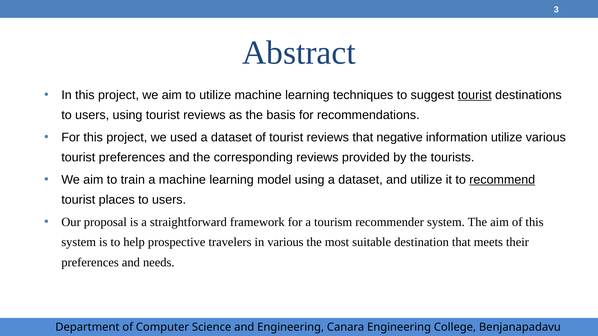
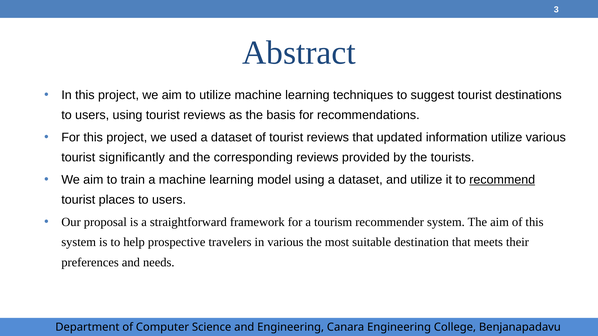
tourist at (475, 95) underline: present -> none
negative: negative -> updated
tourist preferences: preferences -> significantly
